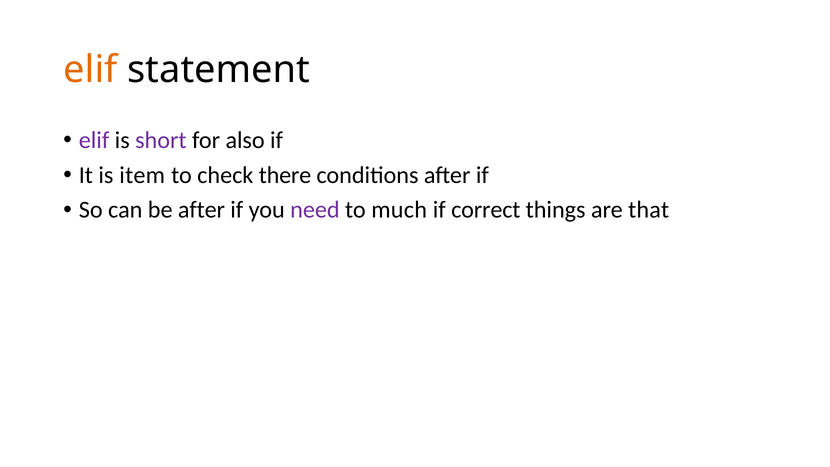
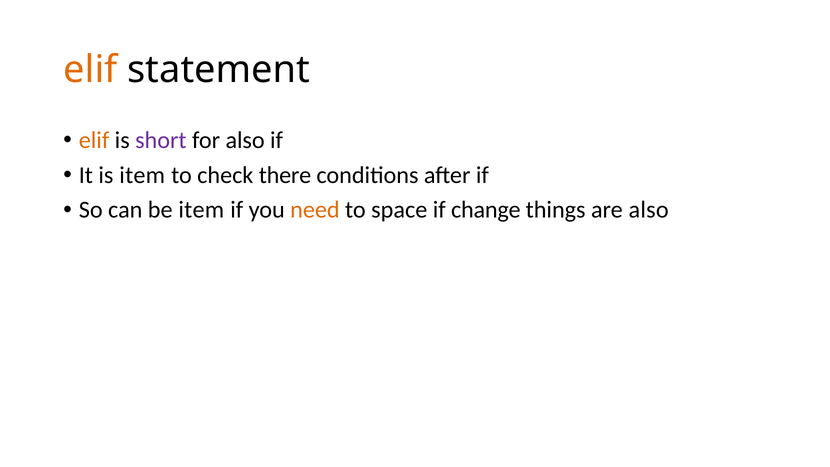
elif at (94, 140) colour: purple -> orange
be after: after -> item
need colour: purple -> orange
much: much -> space
correct: correct -> change
are that: that -> also
